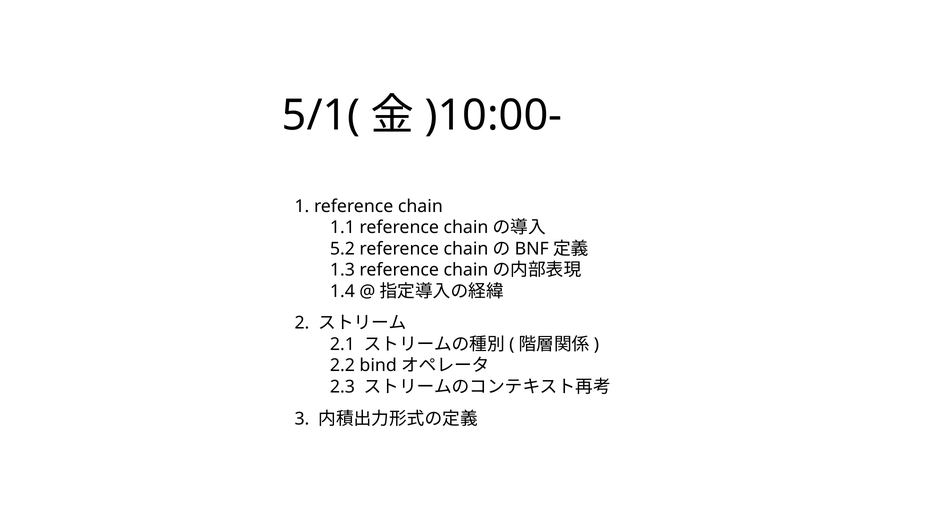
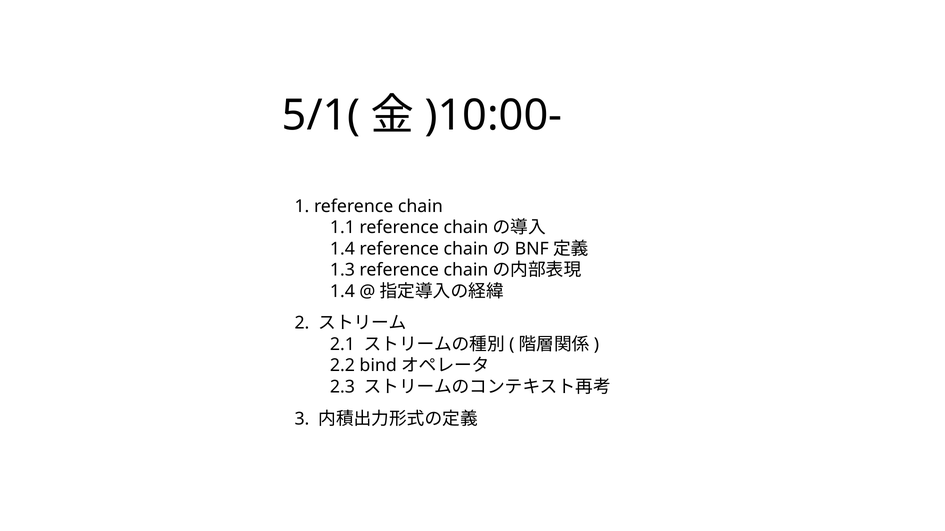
5.2 at (342, 249): 5.2 -> 1.4
